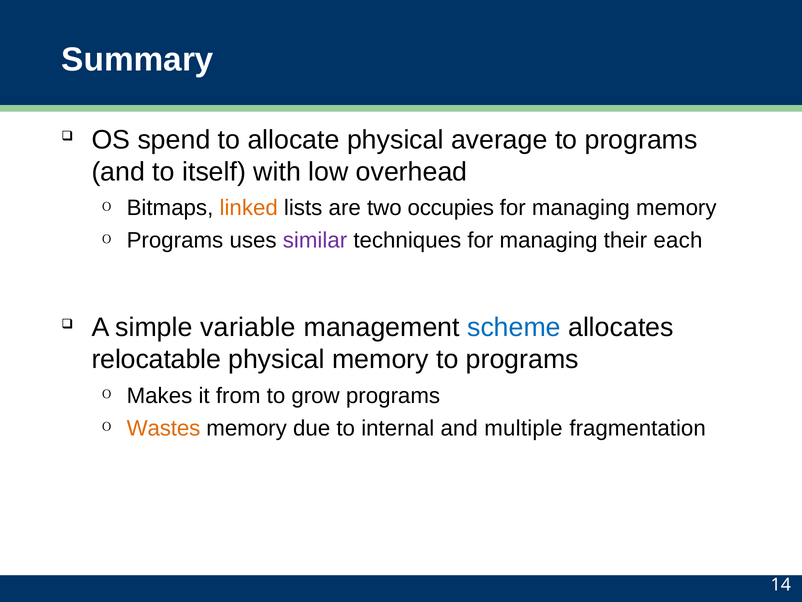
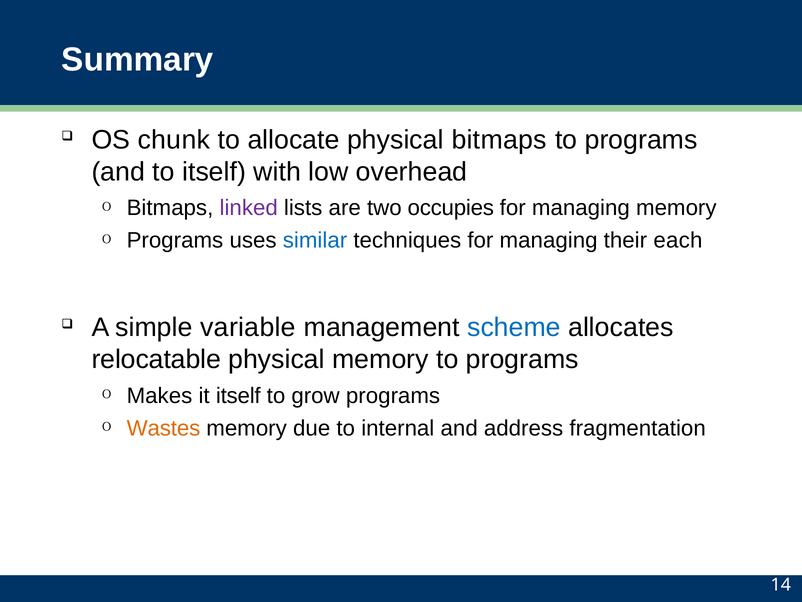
spend: spend -> chunk
physical average: average -> bitmaps
linked colour: orange -> purple
similar colour: purple -> blue
it from: from -> itself
multiple: multiple -> address
